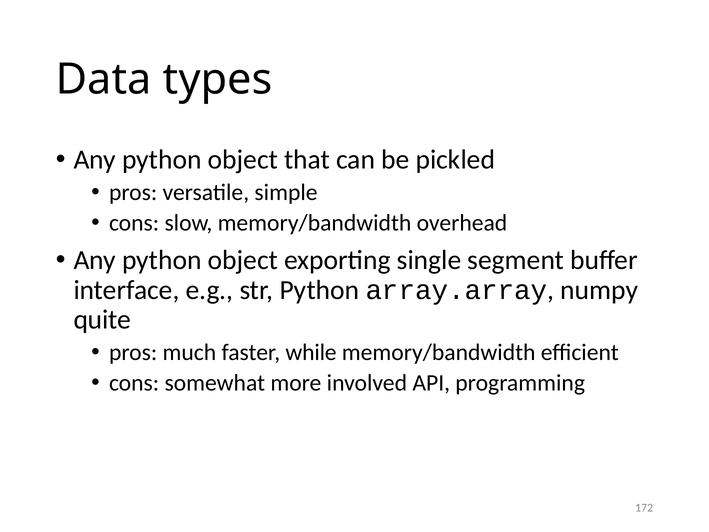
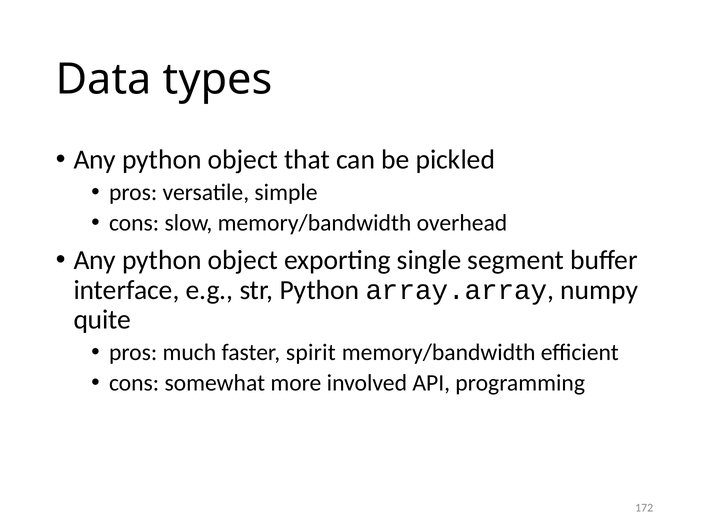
while: while -> spirit
